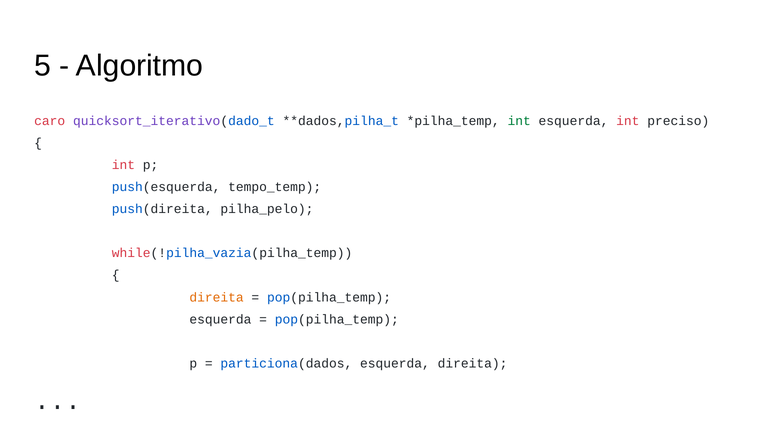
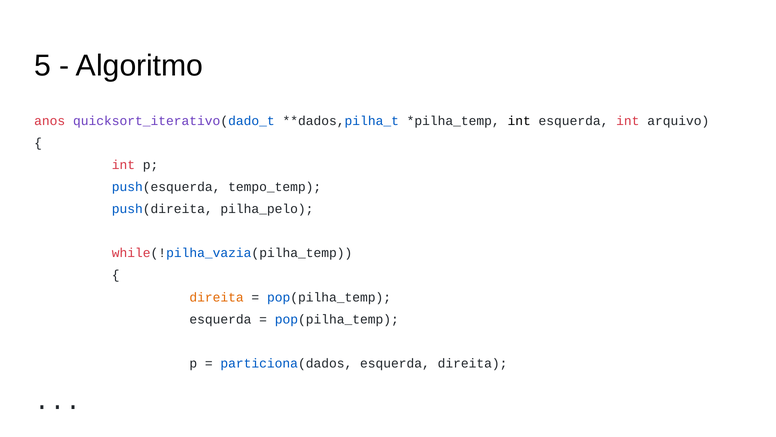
caro: caro -> anos
int at (519, 121) colour: green -> black
preciso: preciso -> arquivo
